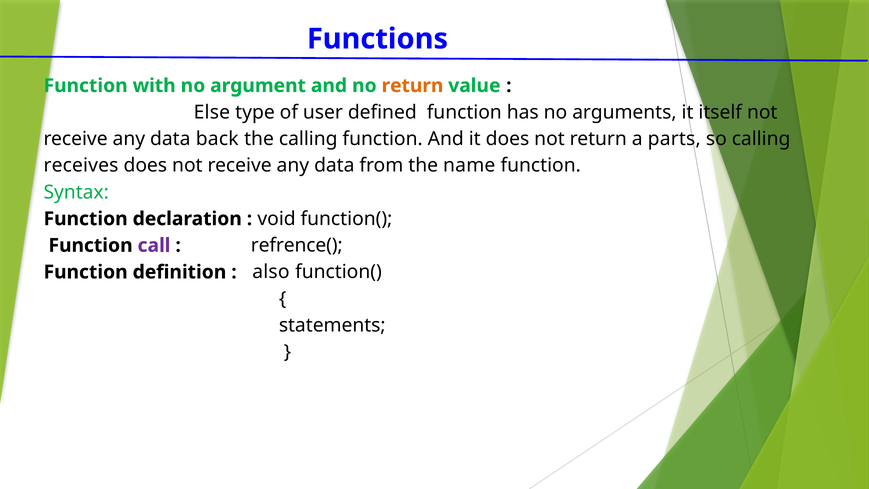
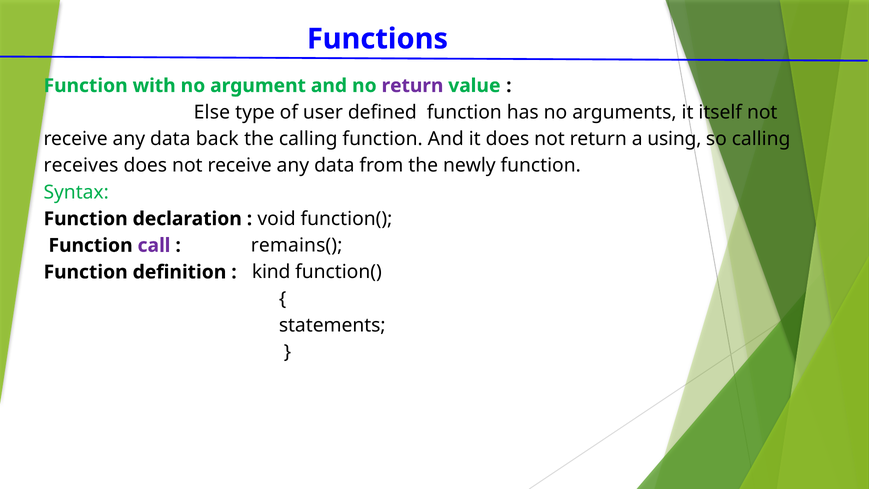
return at (412, 86) colour: orange -> purple
parts: parts -> using
name: name -> newly
refrence(: refrence( -> remains(
also: also -> kind
